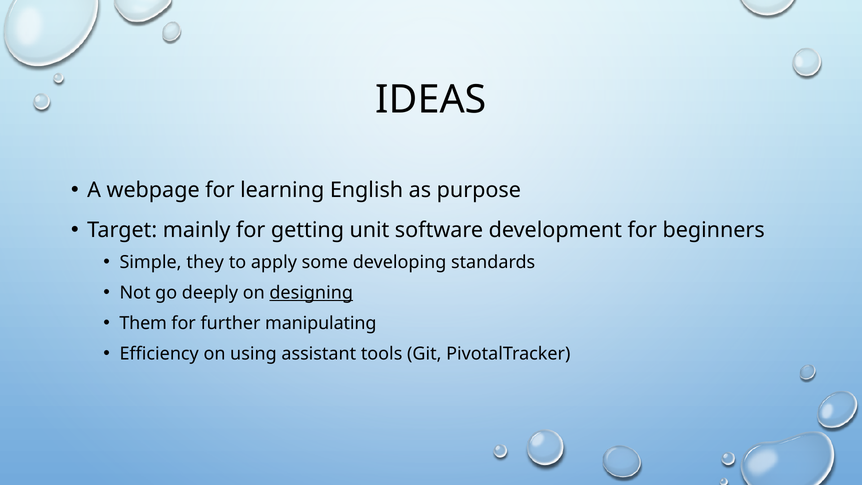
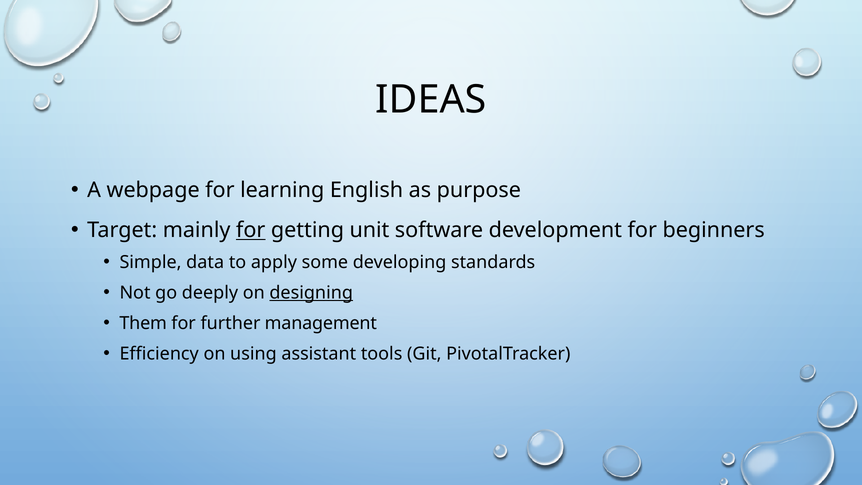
for at (251, 230) underline: none -> present
they: they -> data
manipulating: manipulating -> management
